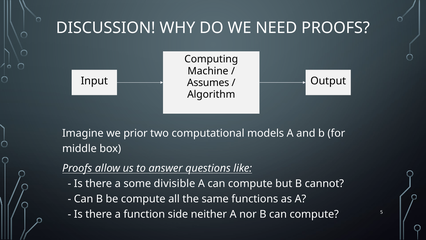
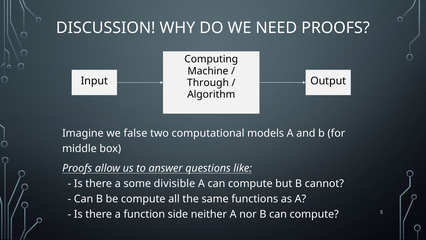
Assumes: Assumes -> Through
prior: prior -> false
